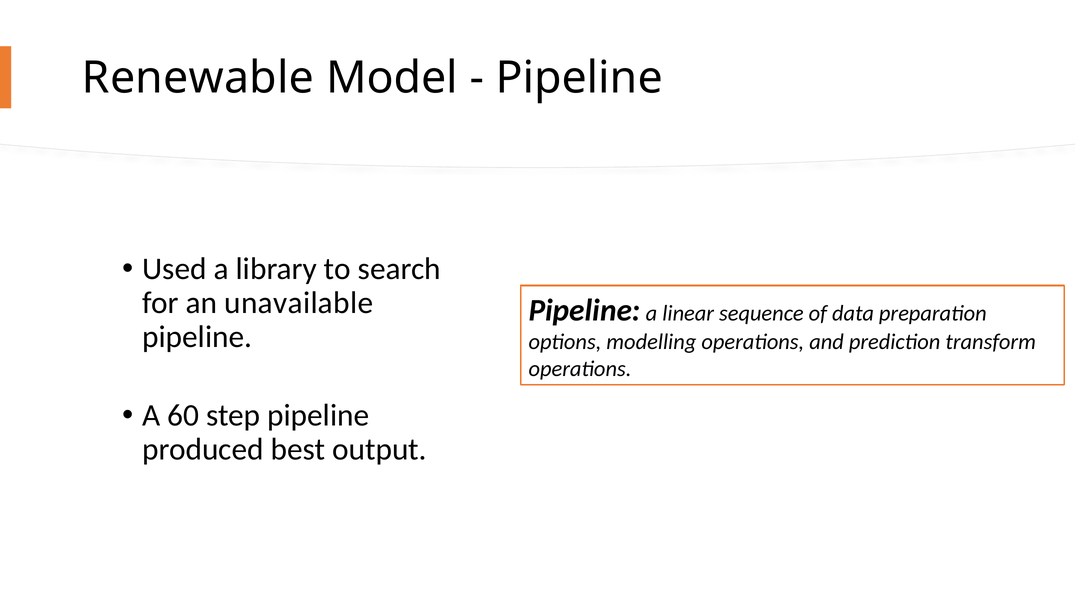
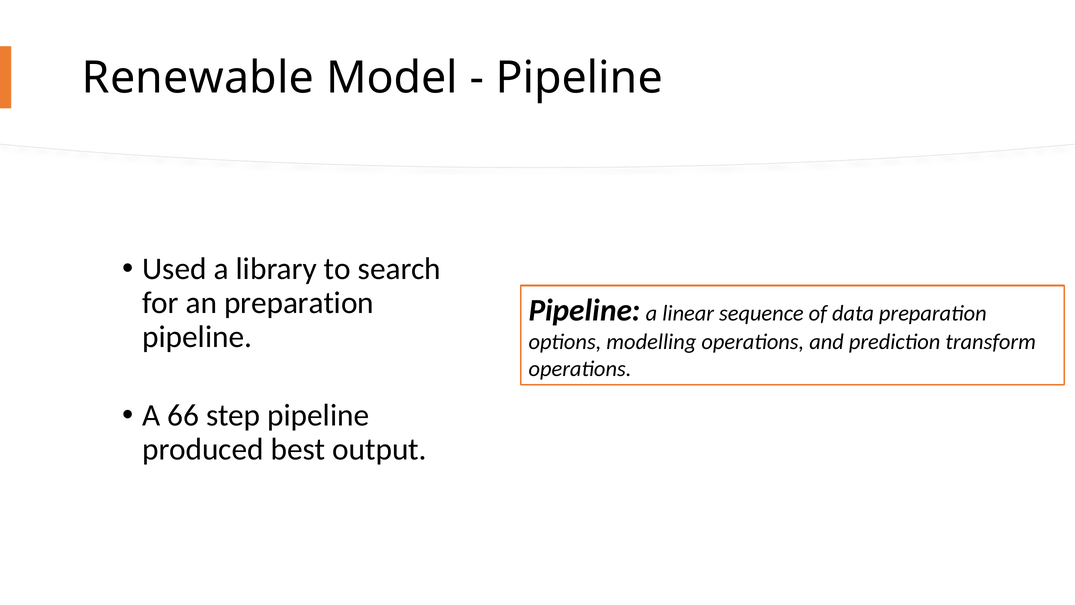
an unavailable: unavailable -> preparation
60: 60 -> 66
